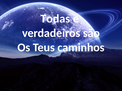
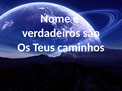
Todas: Todas -> Nome
